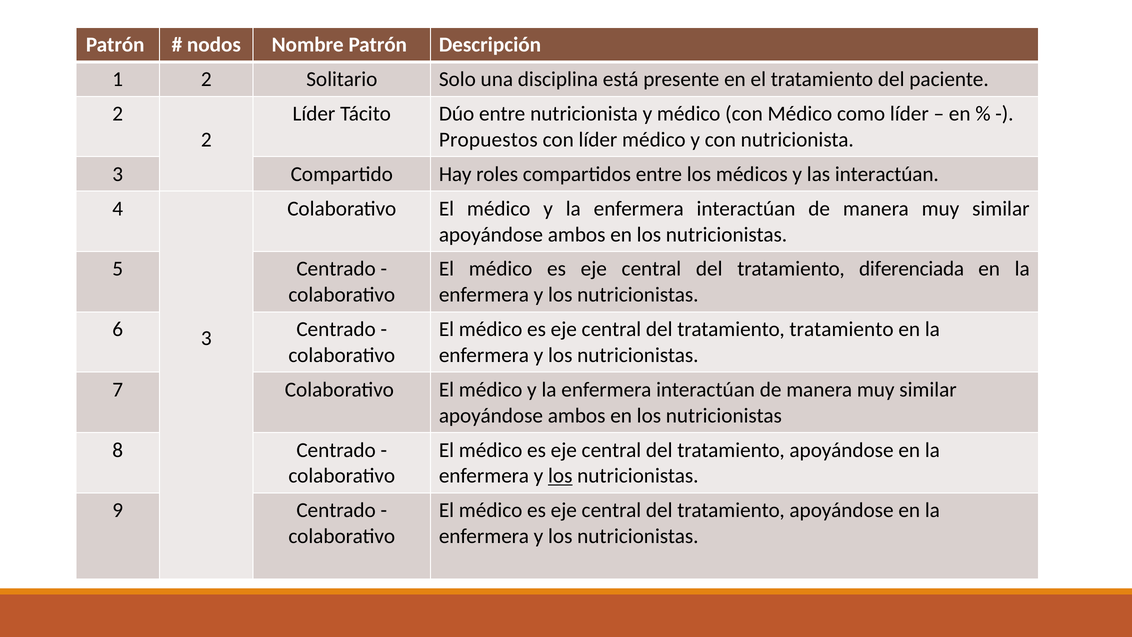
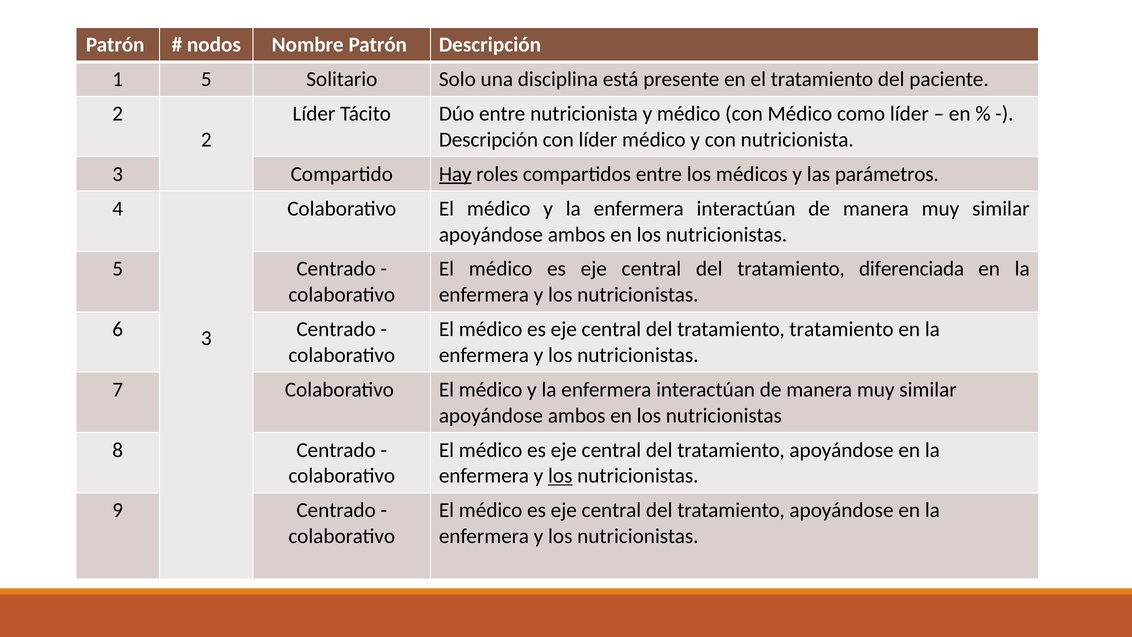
1 2: 2 -> 5
Propuestos at (488, 140): Propuestos -> Descripción
Hay underline: none -> present
las interactúan: interactúan -> parámetros
